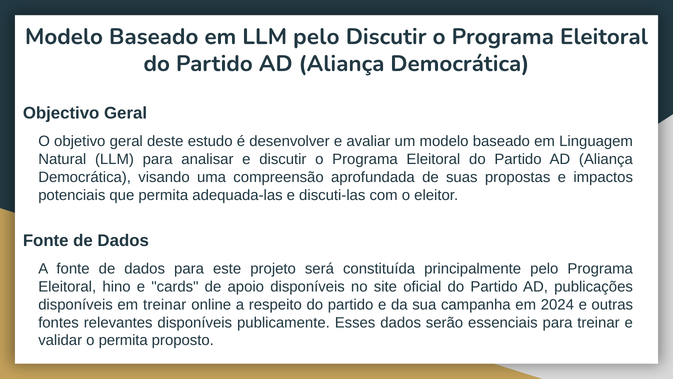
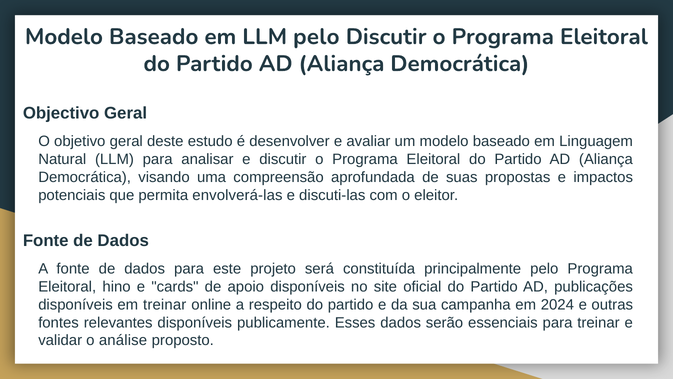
adequada-las: adequada-las -> envolverá-las
o permita: permita -> análise
